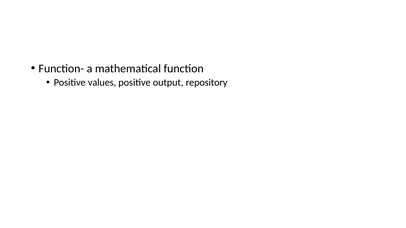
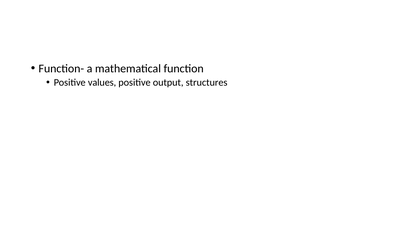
repository: repository -> structures
